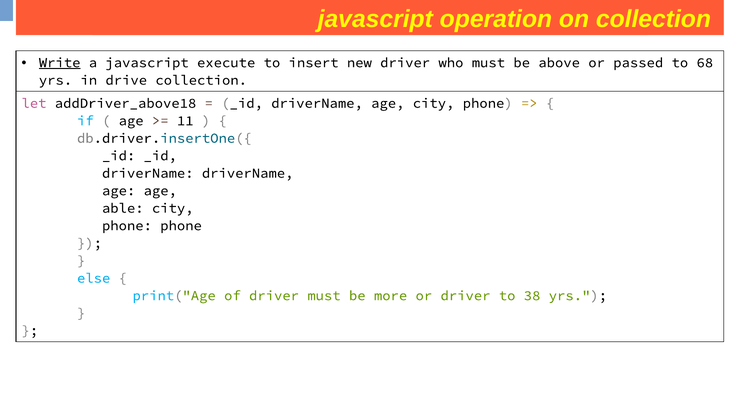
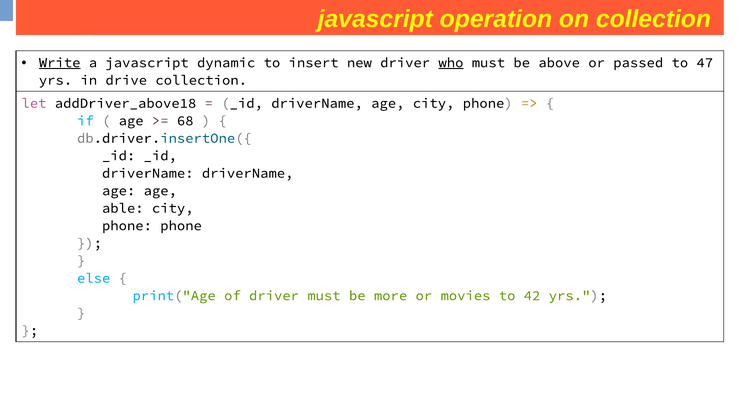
execute: execute -> dynamic
who underline: none -> present
68: 68 -> 47
11: 11 -> 68
or driver: driver -> movies
38: 38 -> 42
